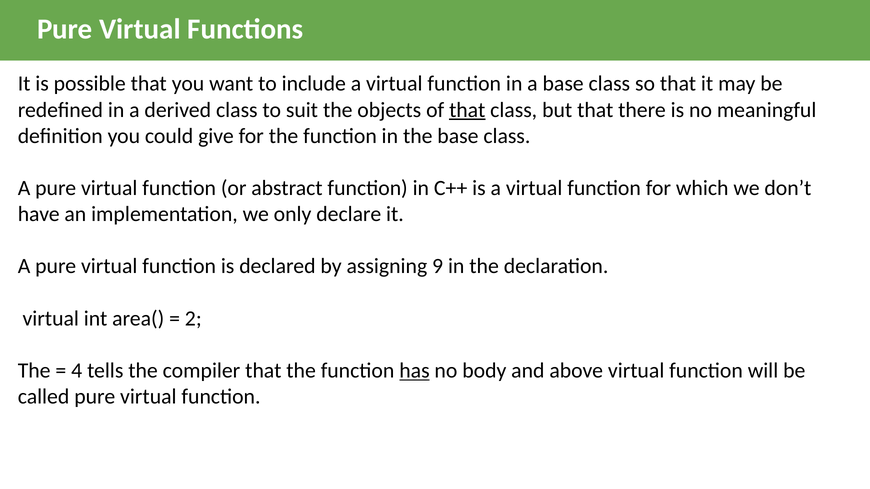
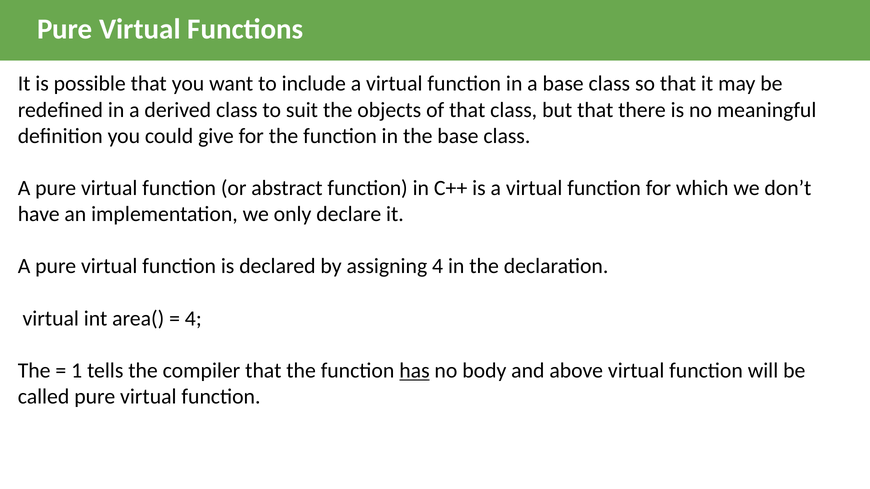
that at (467, 110) underline: present -> none
assigning 9: 9 -> 4
2 at (193, 319): 2 -> 4
4: 4 -> 1
